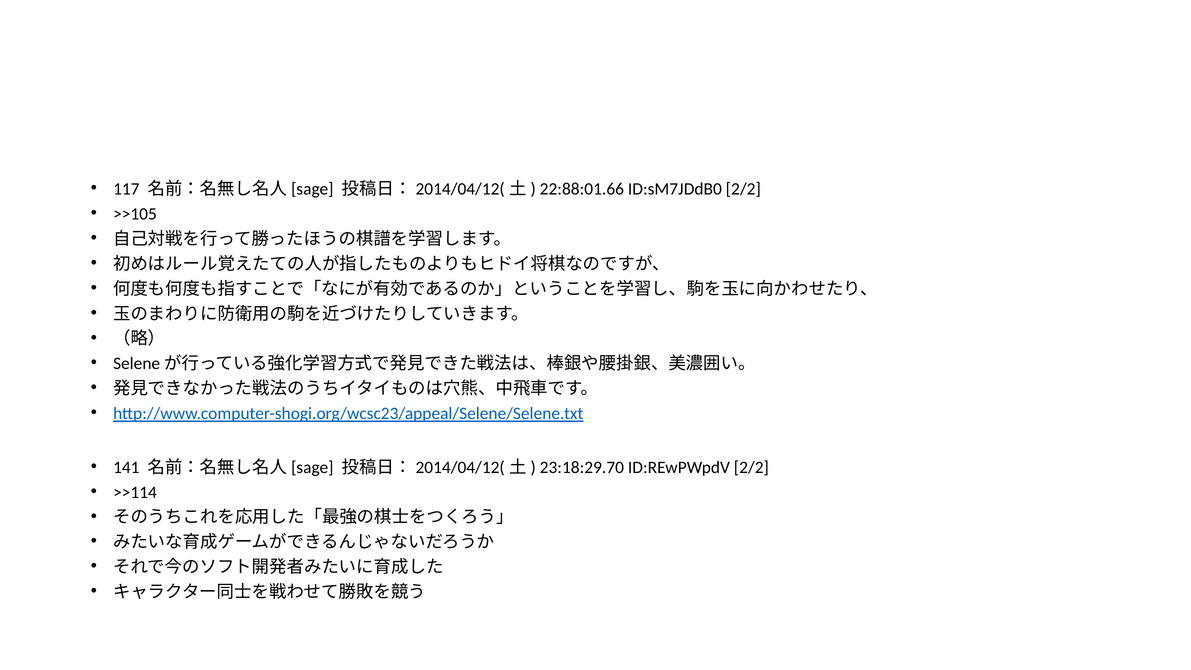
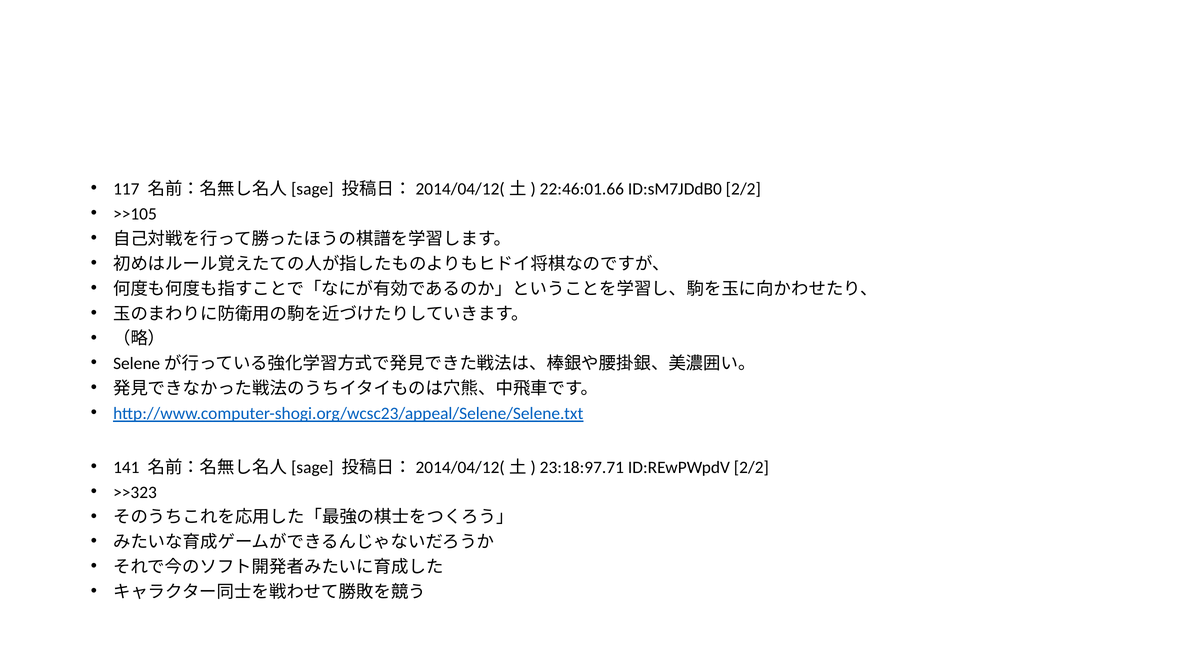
22:88:01.66: 22:88:01.66 -> 22:46:01.66
23:18:29.70: 23:18:29.70 -> 23:18:97.71
>>114: >>114 -> >>323
